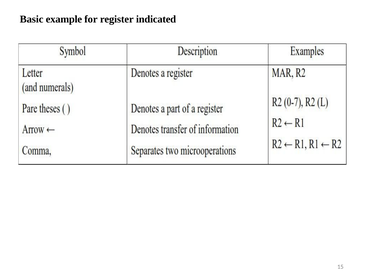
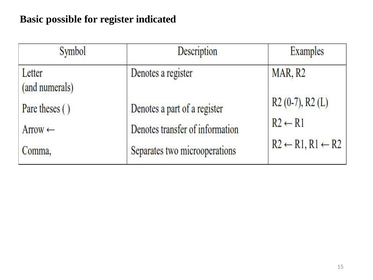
example: example -> possible
